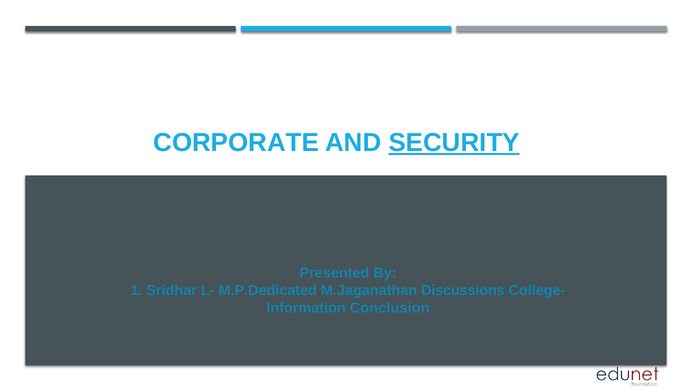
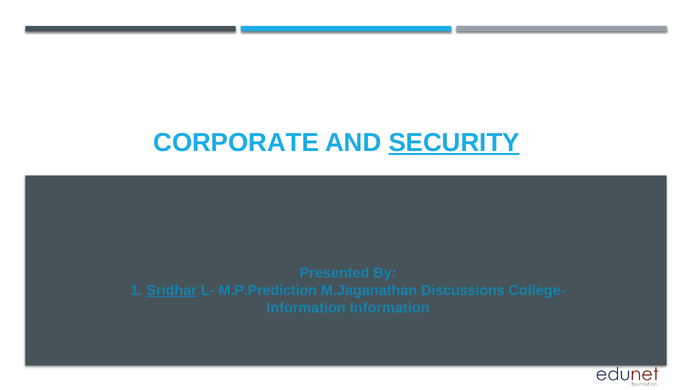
Sridhar underline: none -> present
M.P.Dedicated: M.P.Dedicated -> M.P.Prediction
Conclusion at (390, 307): Conclusion -> Information
